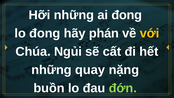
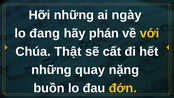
ai đong: đong -> ngày
lo đong: đong -> đang
Ngủi: Ngủi -> Thật
đớn colour: light green -> yellow
